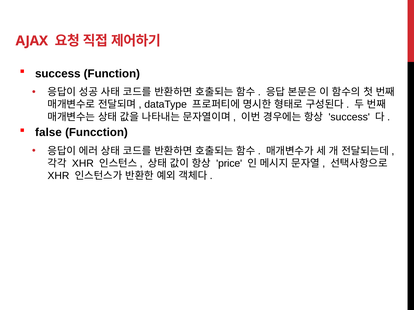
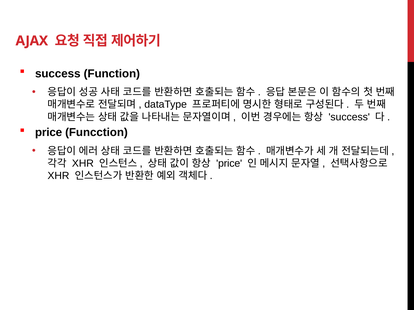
false at (48, 133): false -> price
